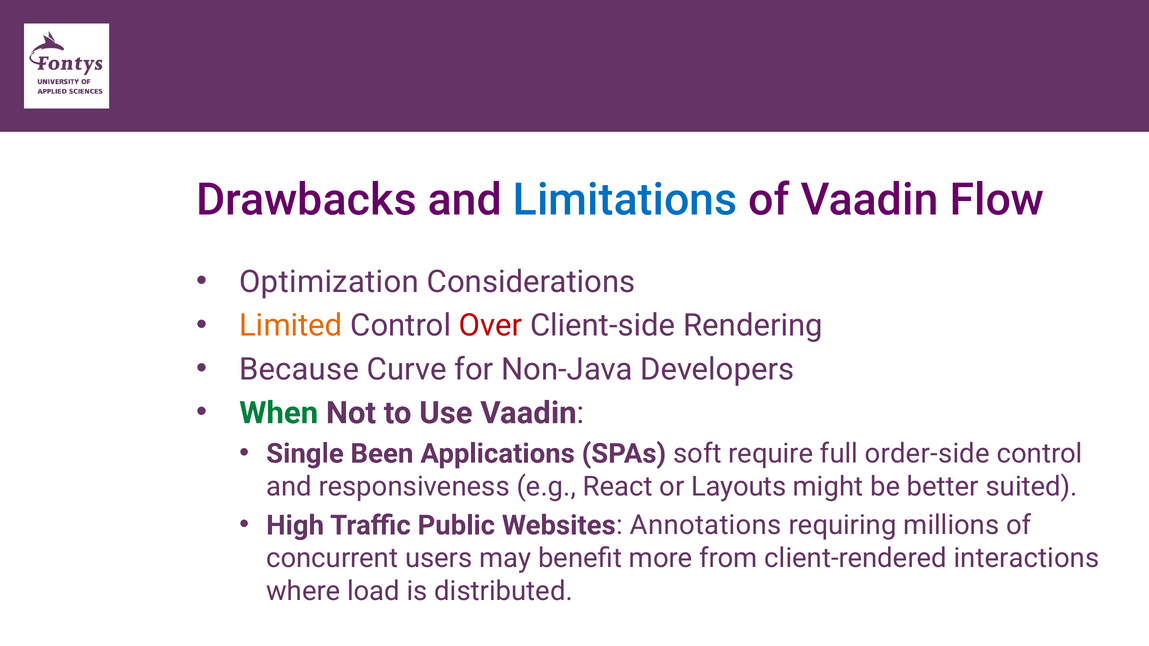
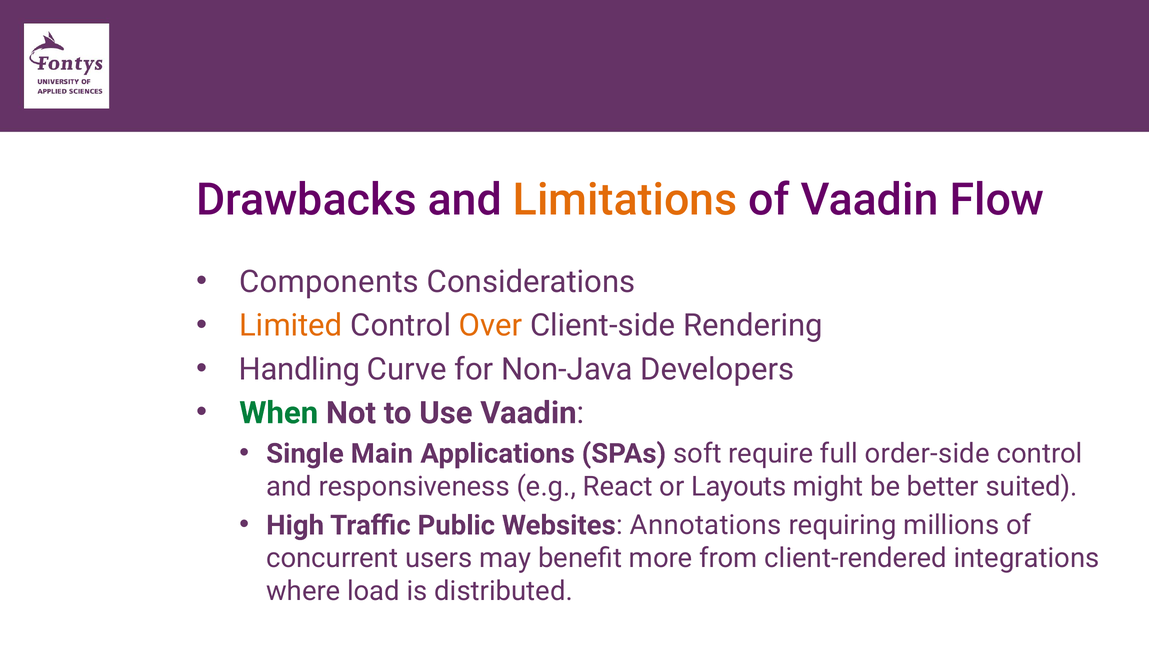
Limitations colour: blue -> orange
Optimization: Optimization -> Components
Over colour: red -> orange
Because: Because -> Handling
Been: Been -> Main
interactions: interactions -> integrations
